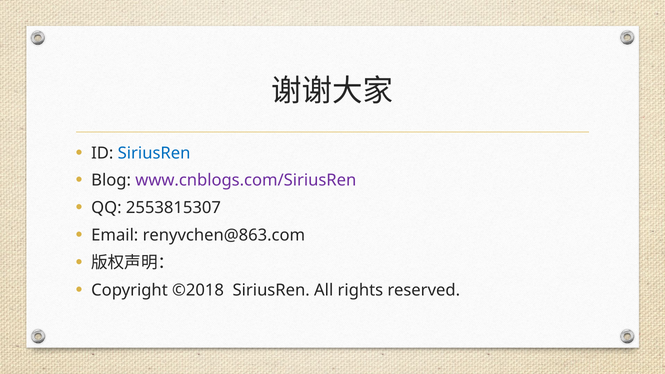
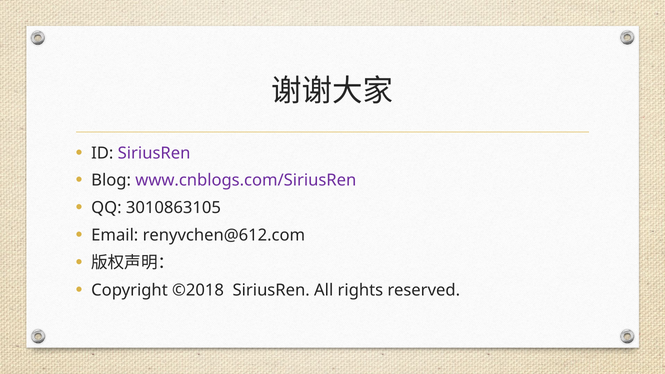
SiriusRen at (154, 153) colour: blue -> purple
2553815307: 2553815307 -> 3010863105
renyvchen@863.com: renyvchen@863.com -> renyvchen@612.com
